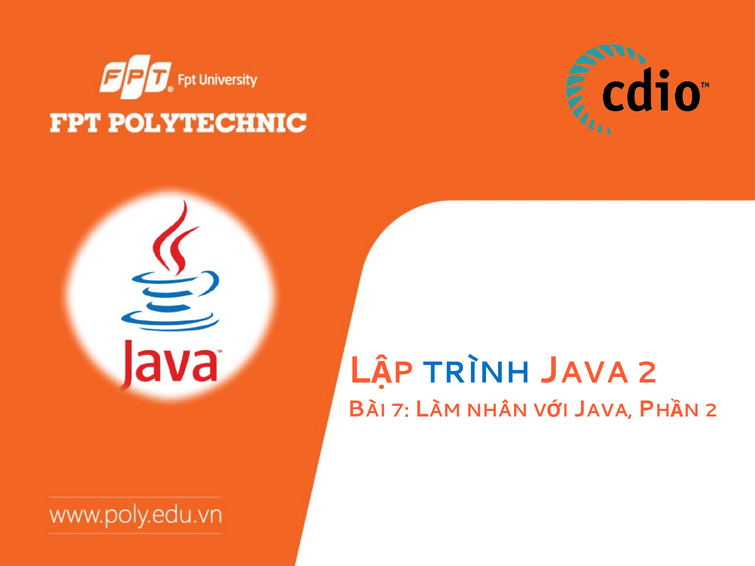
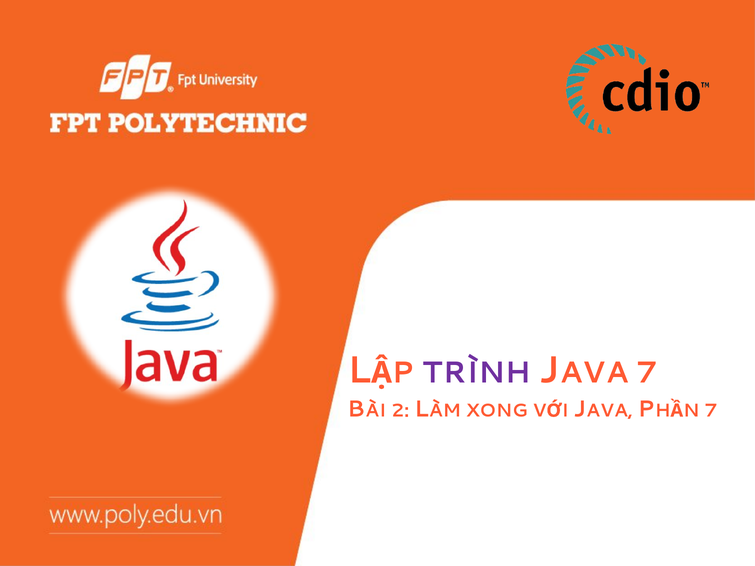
TRÌNH colour: blue -> purple
2 at (647, 373): 2 -> 7
7: 7 -> 2
NHÂN: NHÂN -> XONG
2 at (711, 411): 2 -> 7
